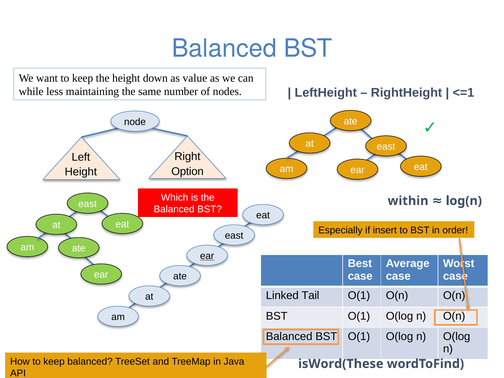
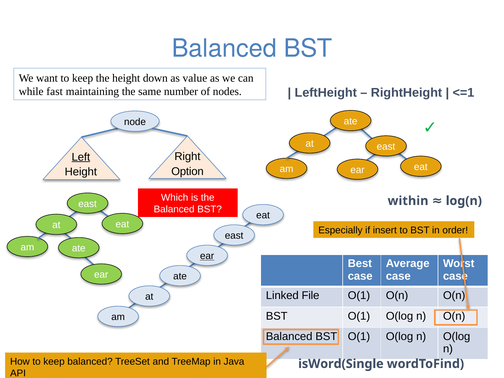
less: less -> fast
Left underline: none -> present
Tail: Tail -> File
isWord(These: isWord(These -> isWord(Single
